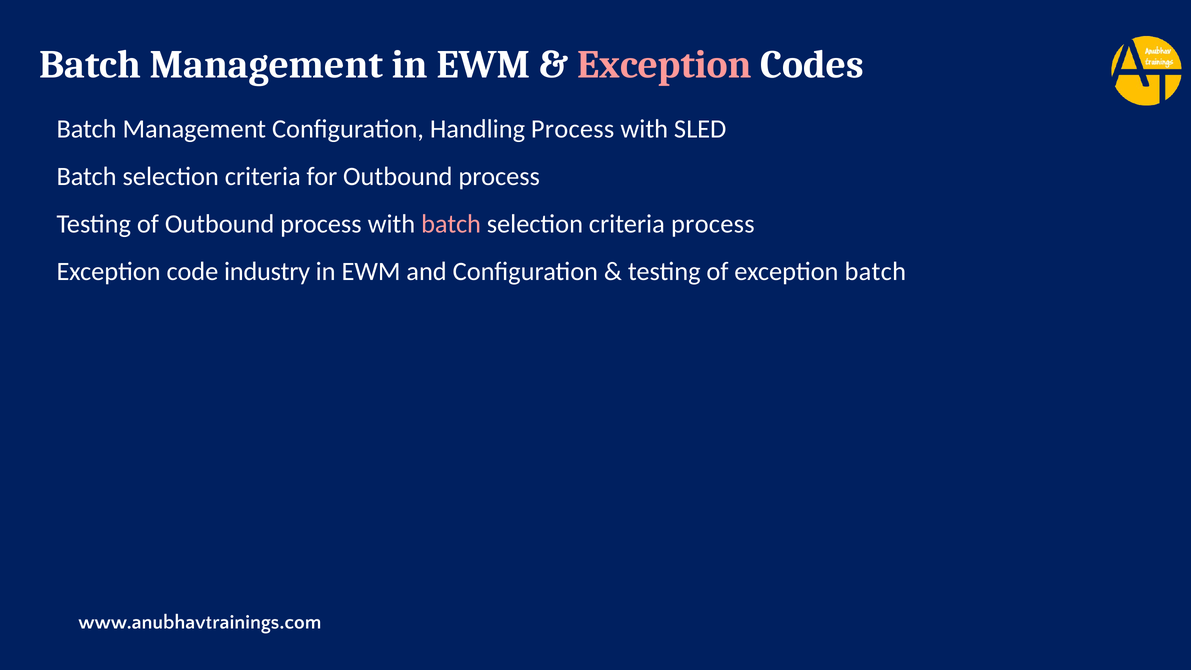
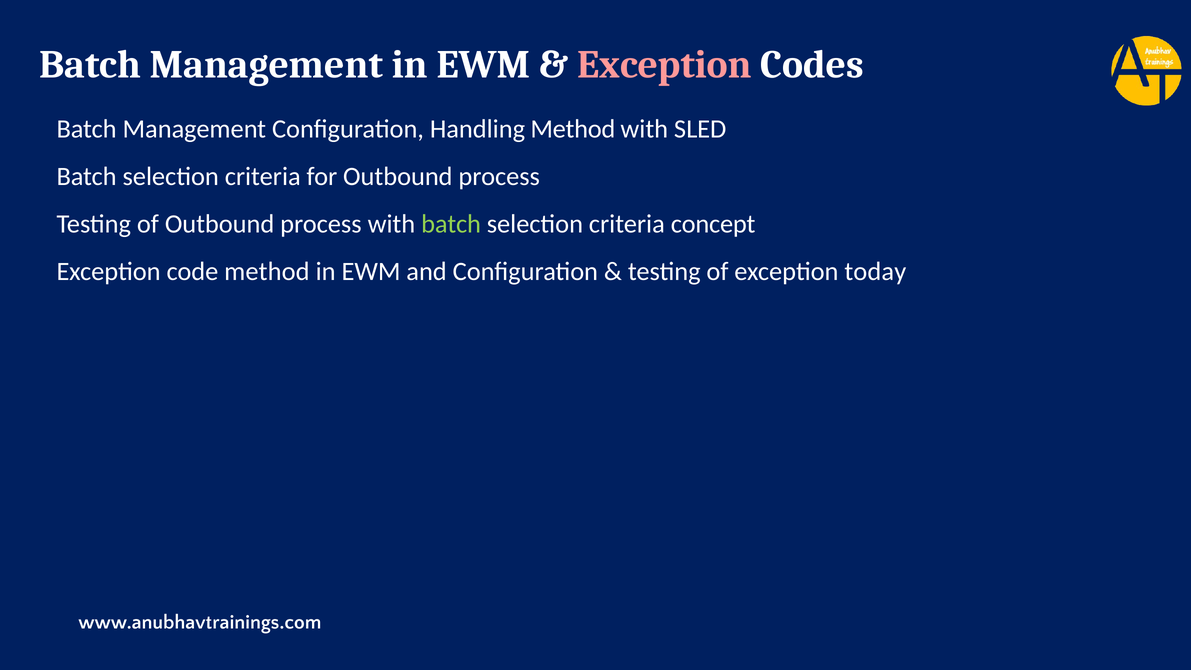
Handling Process: Process -> Method
batch at (451, 224) colour: pink -> light green
criteria process: process -> concept
code industry: industry -> method
exception batch: batch -> today
